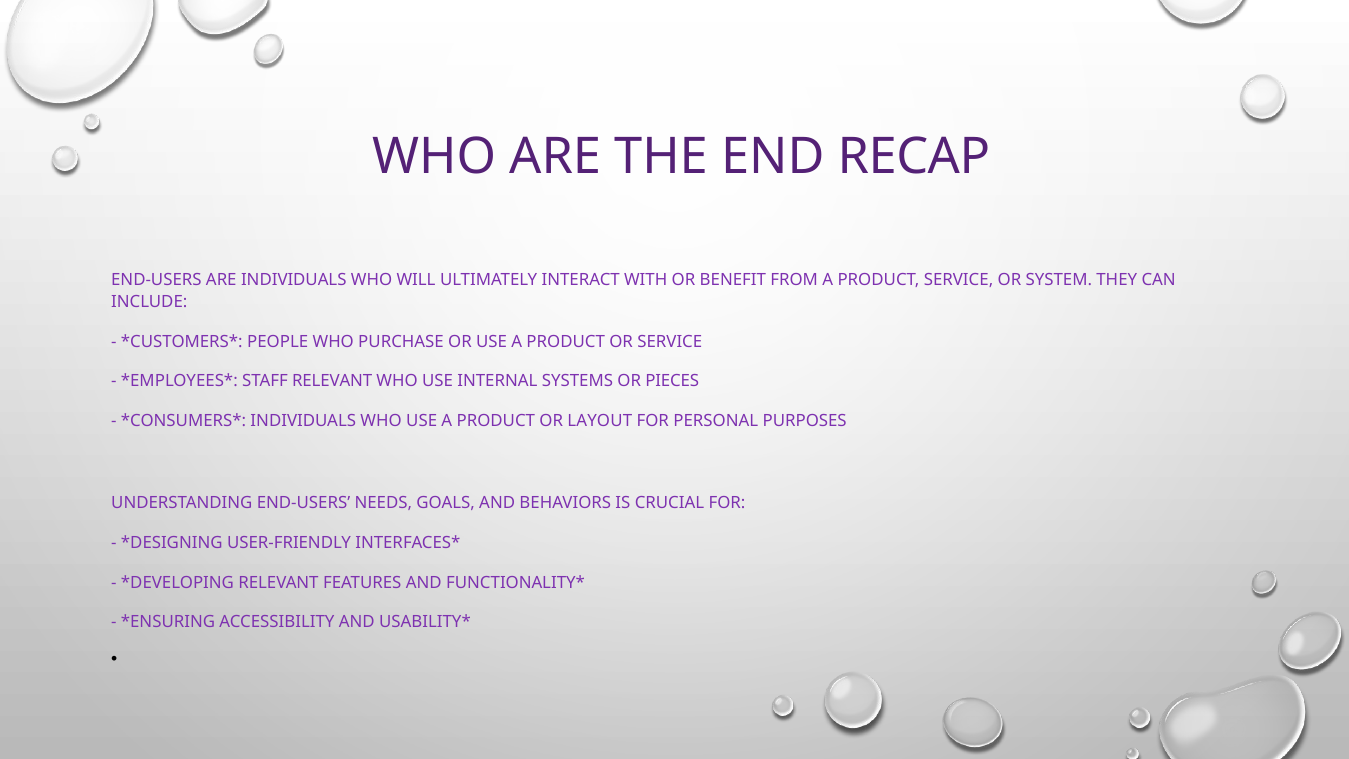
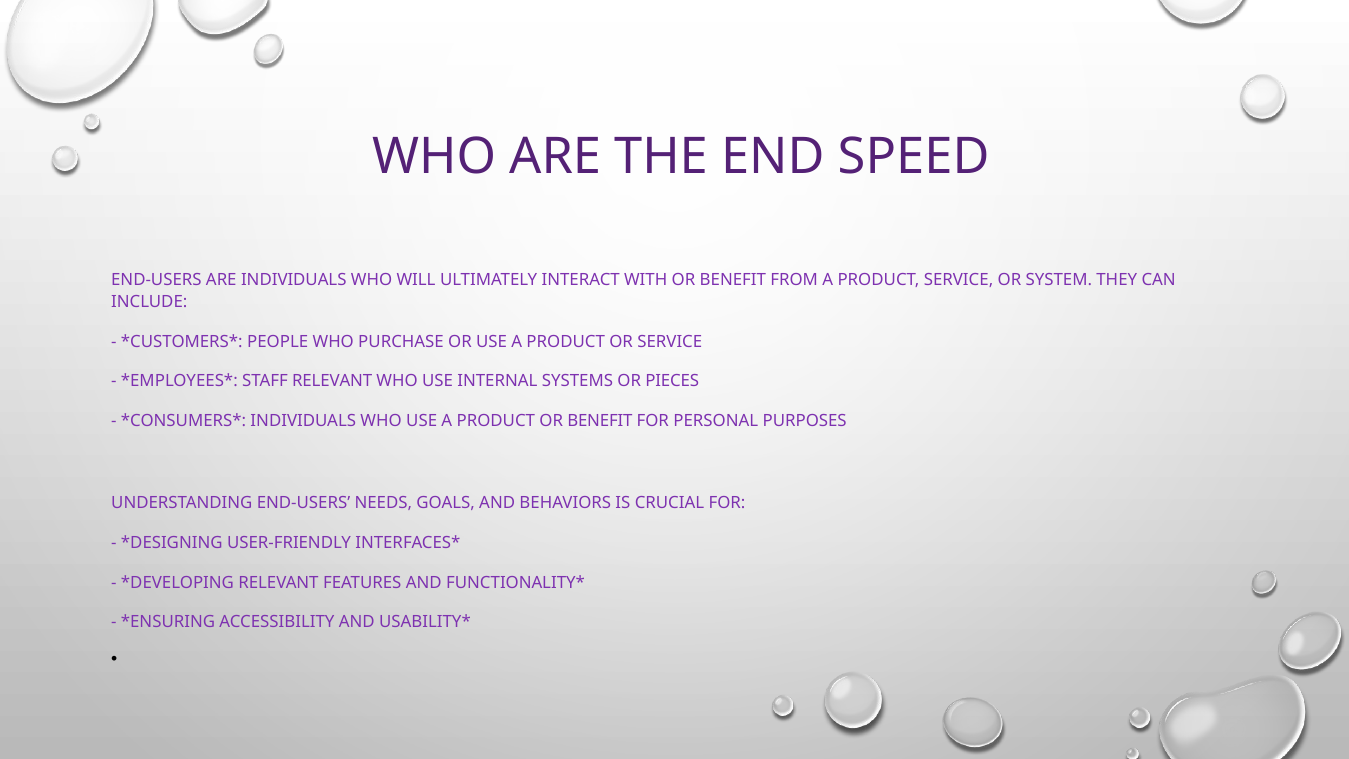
RECAP: RECAP -> SPEED
PRODUCT OR LAYOUT: LAYOUT -> BENEFIT
